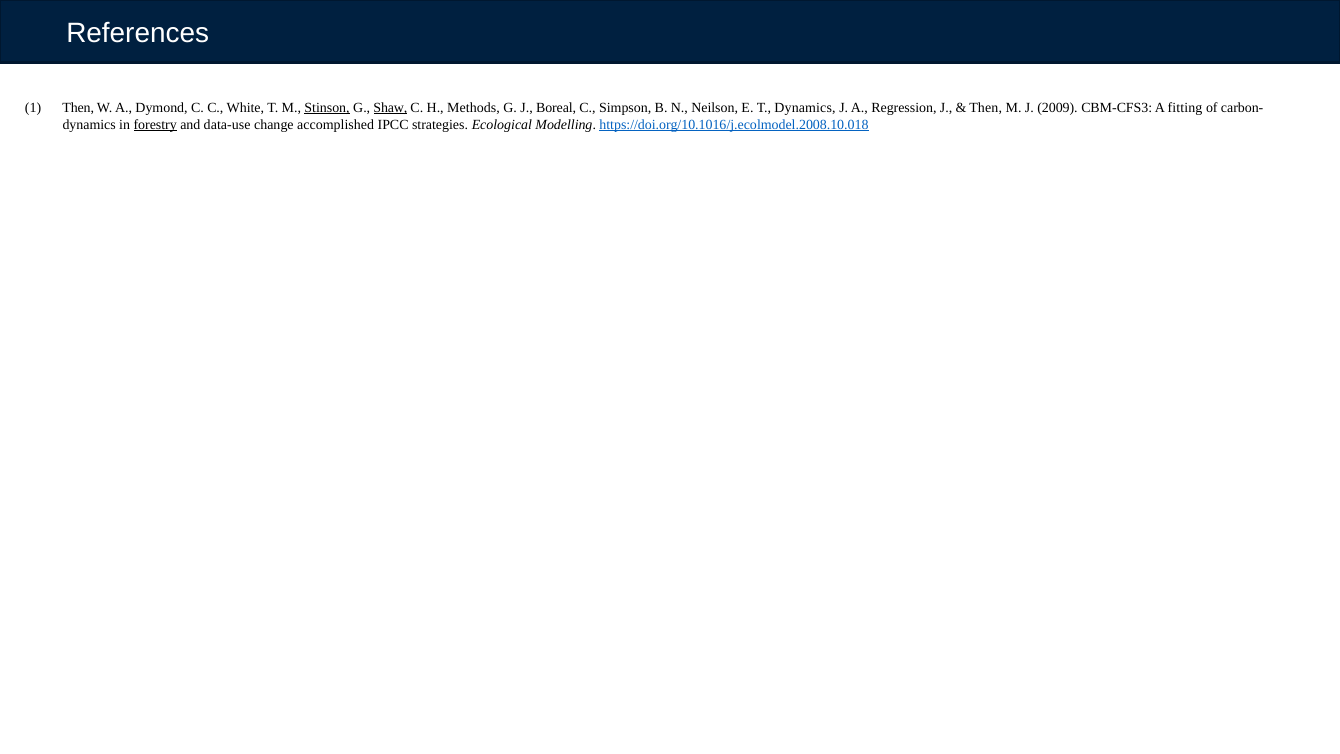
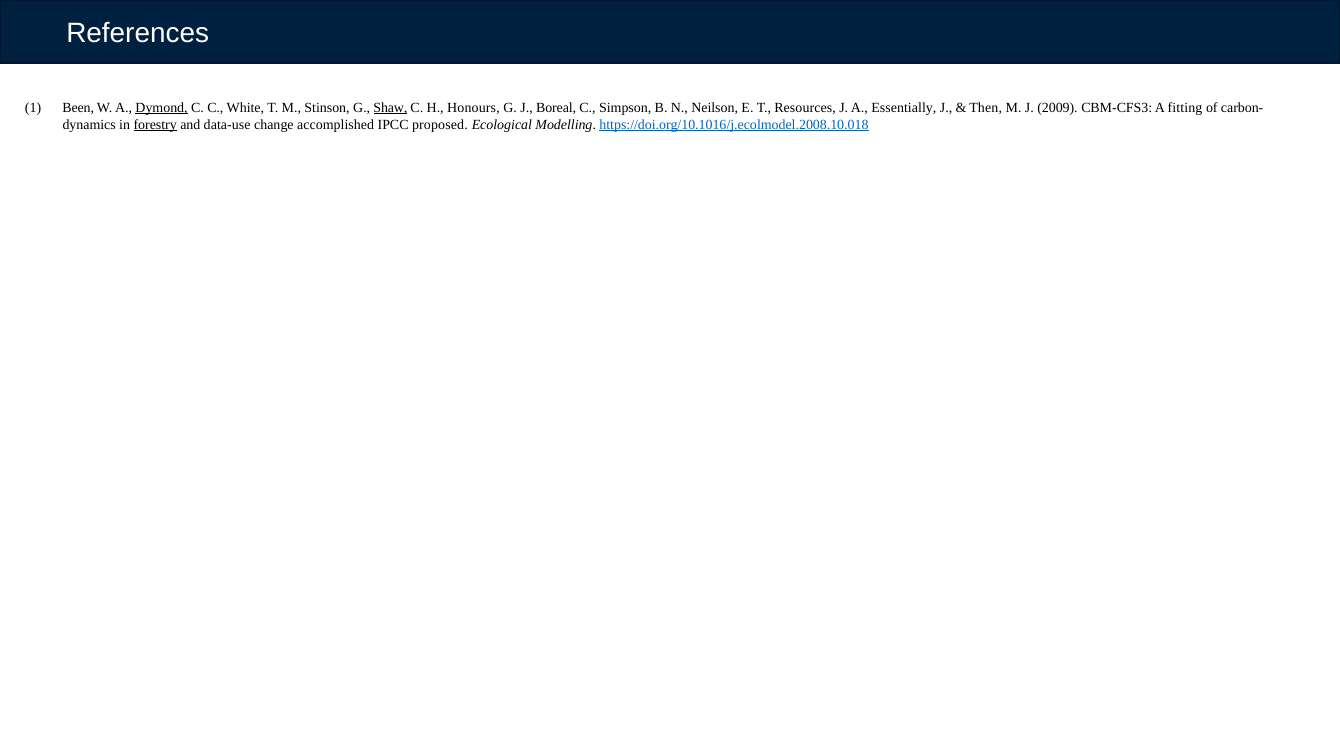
Then at (78, 108): Then -> Been
Dymond underline: none -> present
Stinson underline: present -> none
Methods: Methods -> Honours
T Dynamics: Dynamics -> Resources
Regression: Regression -> Essentially
strategies: strategies -> proposed
